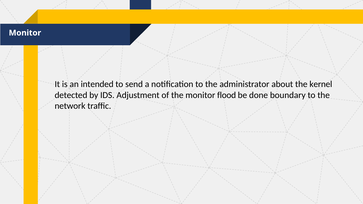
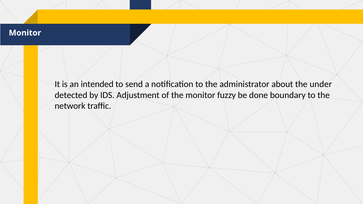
kernel: kernel -> under
flood: flood -> fuzzy
